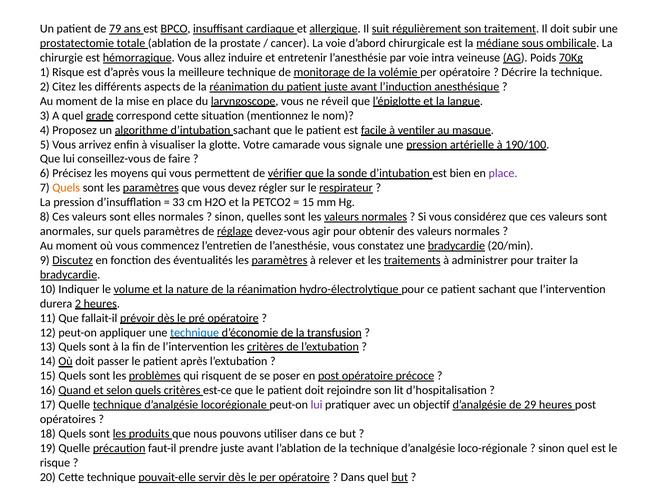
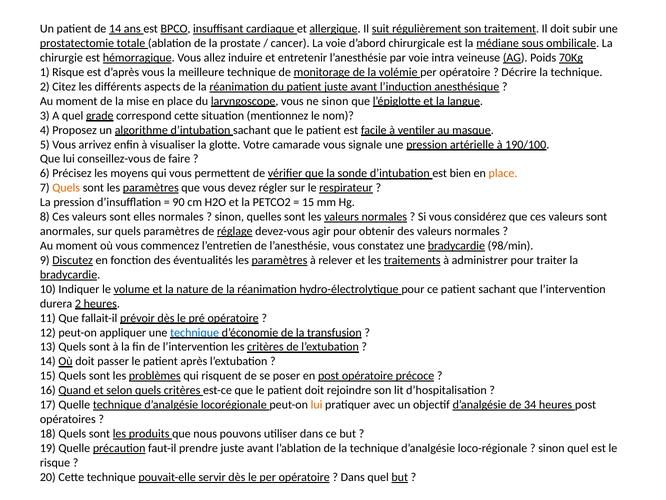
de 79: 79 -> 14
ne réveil: réveil -> sinon
place at (503, 173) colour: purple -> orange
33: 33 -> 90
20/min: 20/min -> 98/min
lui at (317, 404) colour: purple -> orange
29: 29 -> 34
